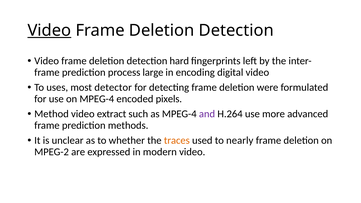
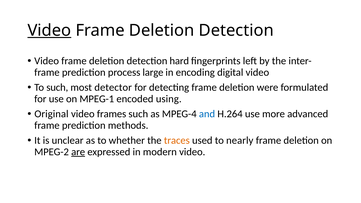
To uses: uses -> such
on MPEG-4: MPEG-4 -> MPEG-1
pixels: pixels -> using
Method: Method -> Original
extract: extract -> frames
and colour: purple -> blue
are underline: none -> present
